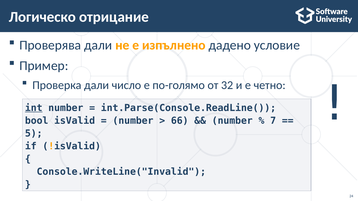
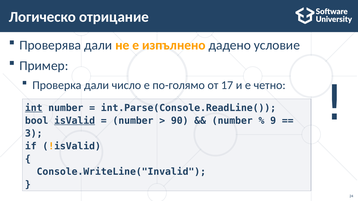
32: 32 -> 17
isValid underline: none -> present
66: 66 -> 90
7: 7 -> 9
5: 5 -> 3
